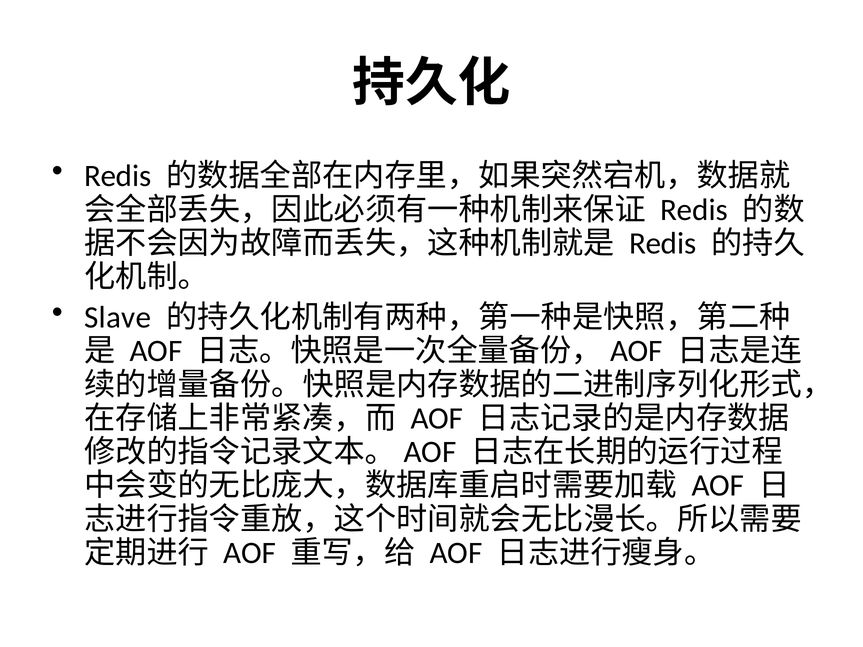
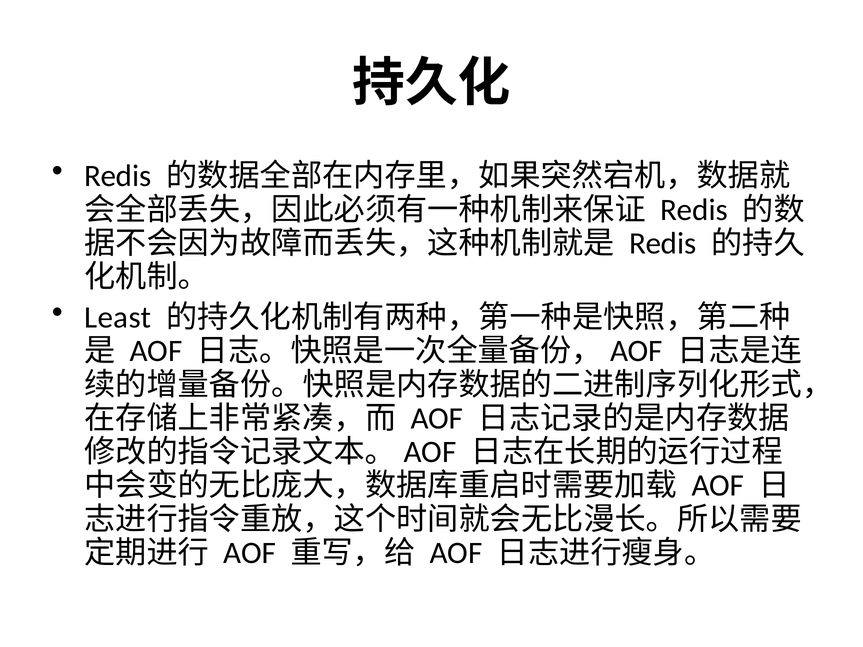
Slave: Slave -> Least
